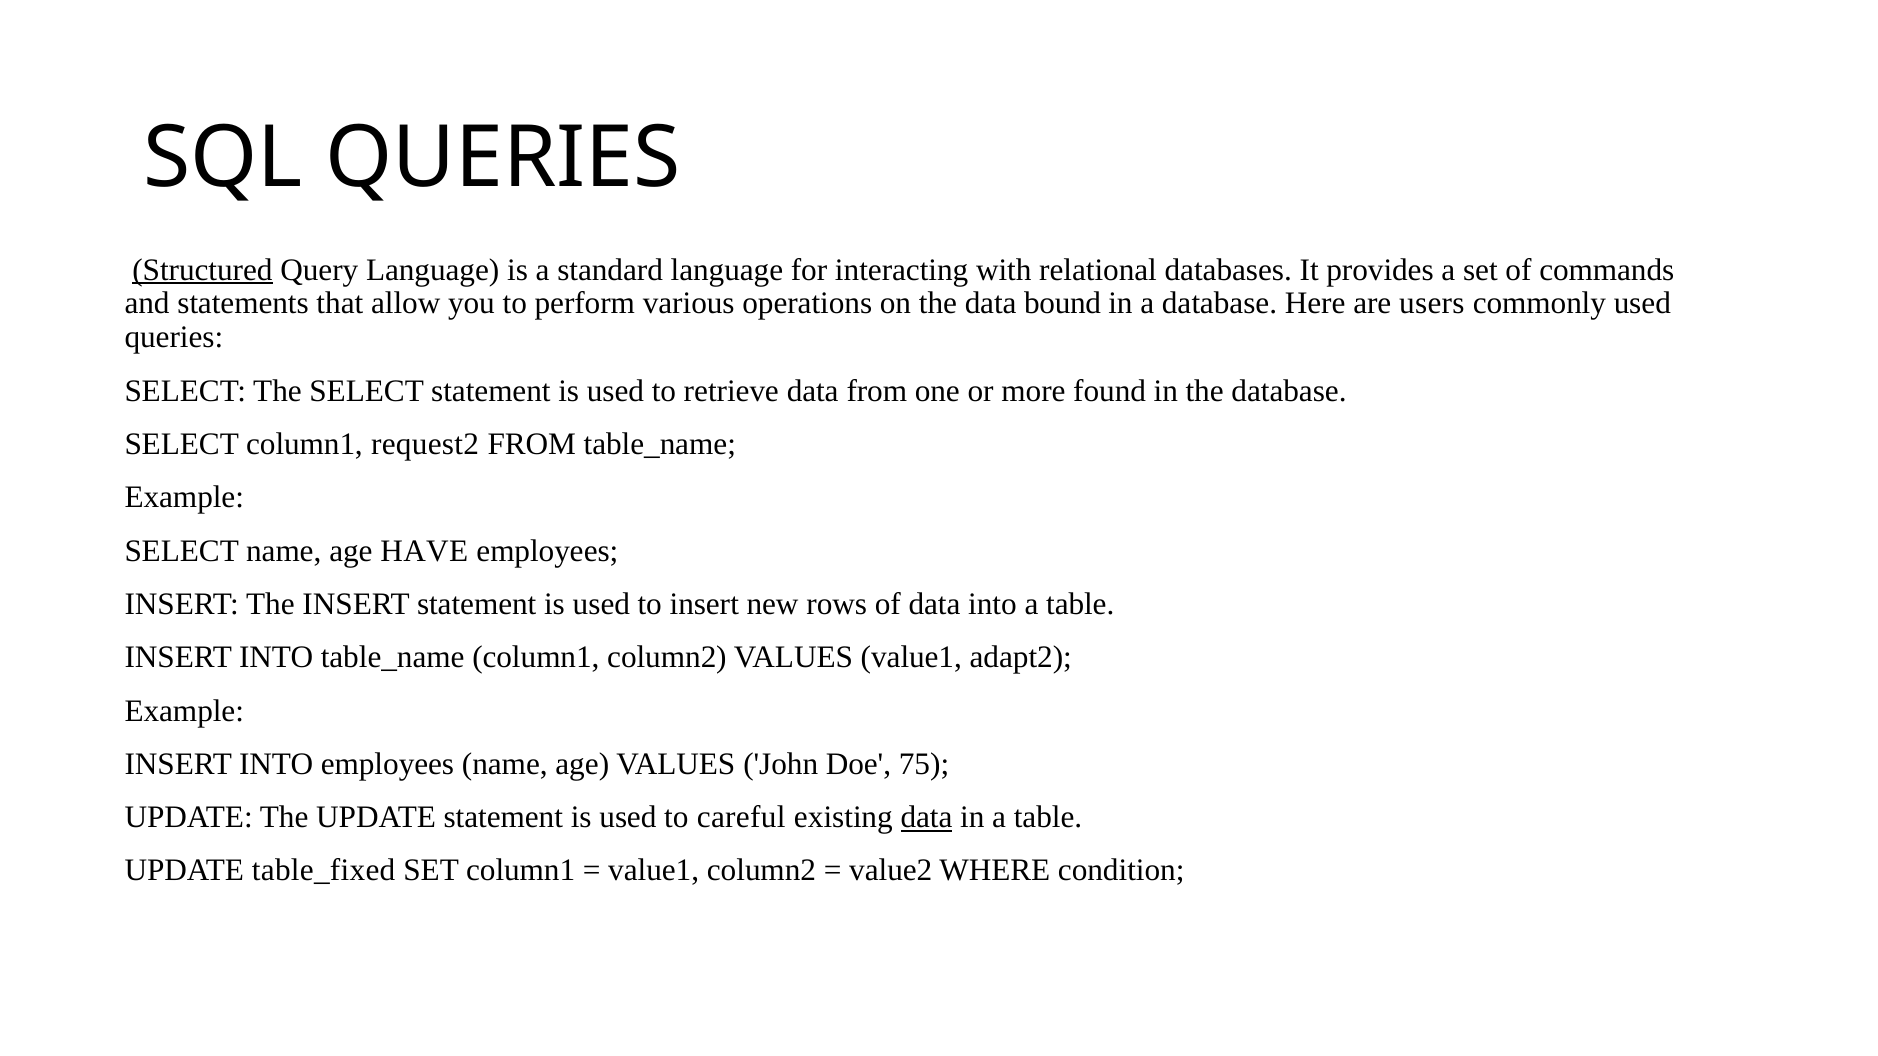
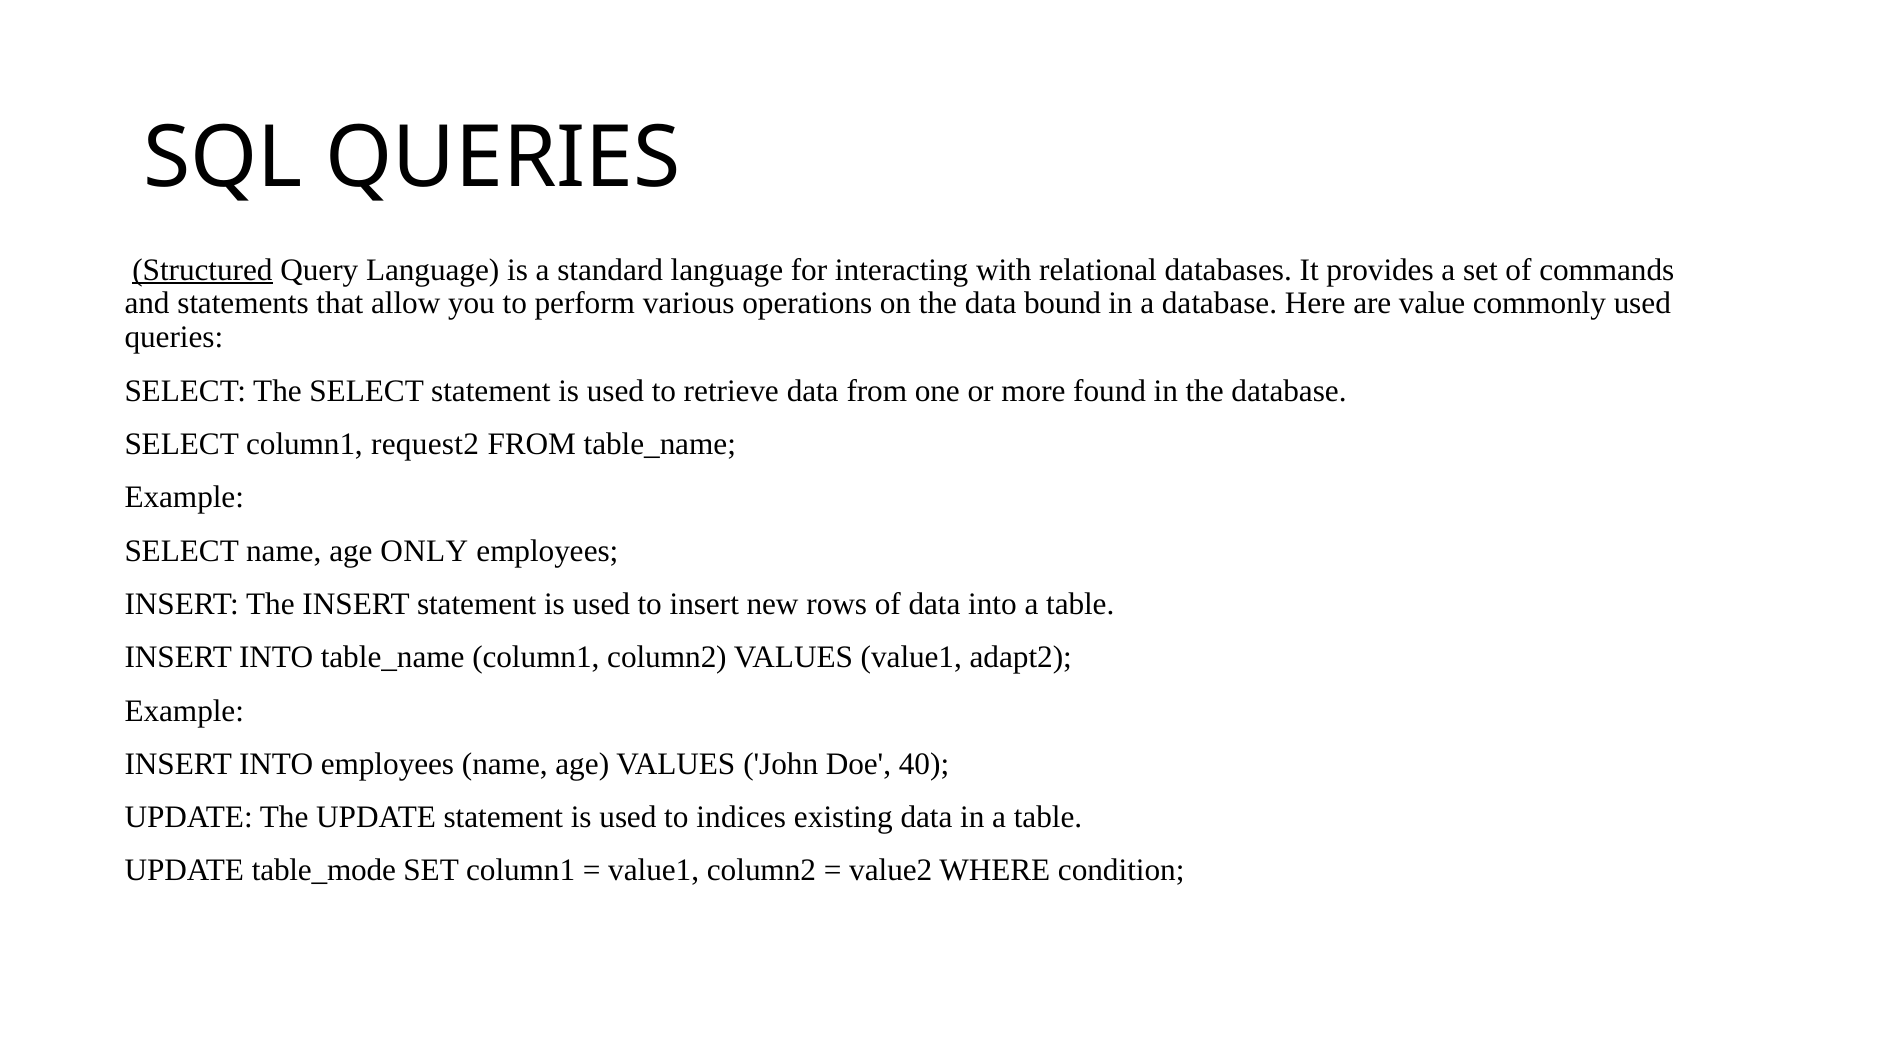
users: users -> value
HAVE: HAVE -> ONLY
75: 75 -> 40
careful: careful -> indices
data at (926, 818) underline: present -> none
table_fixed: table_fixed -> table_mode
